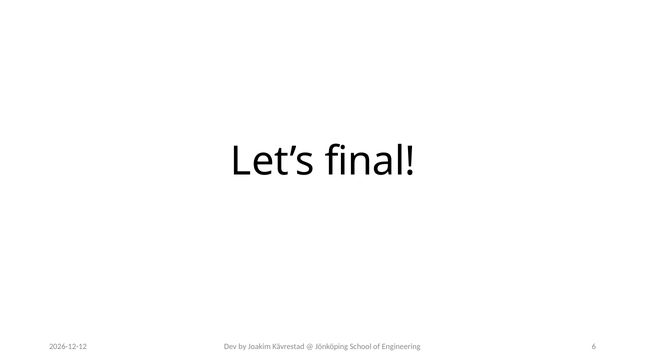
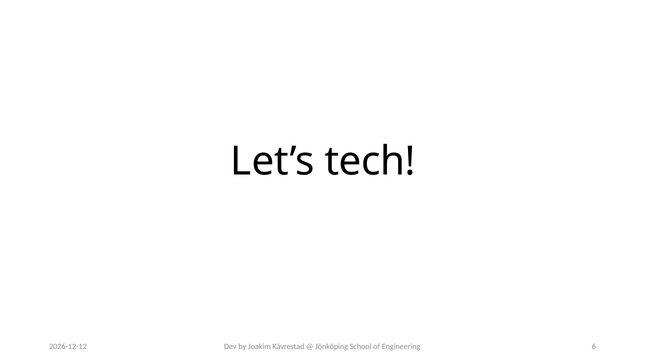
final: final -> tech
